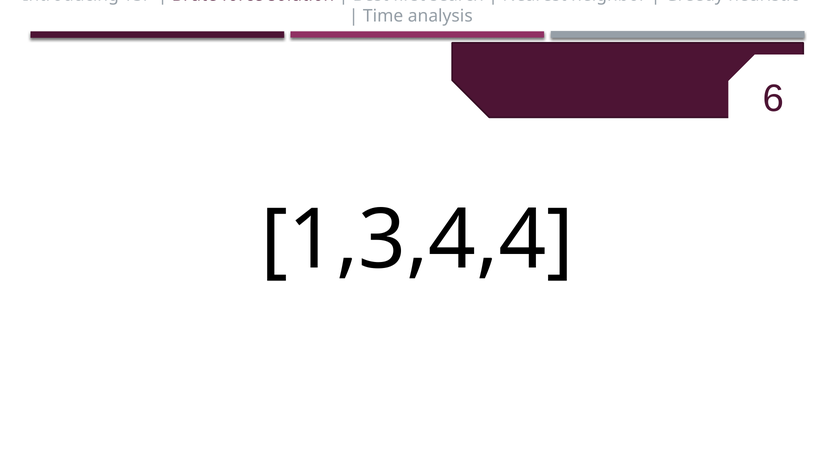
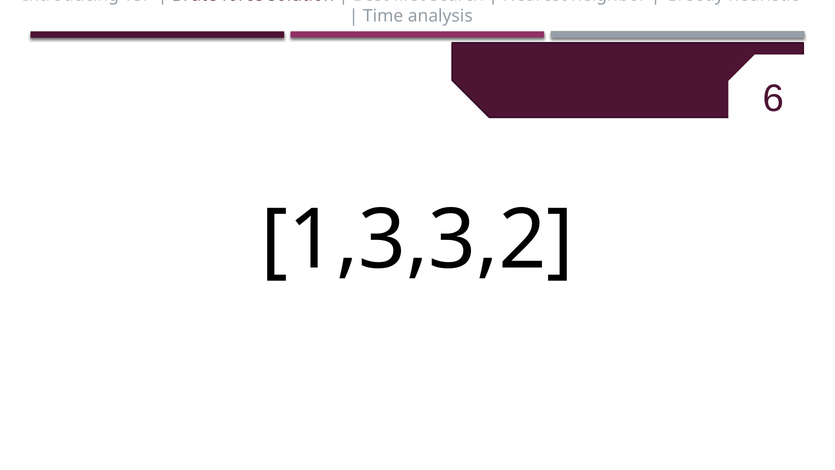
1,3,4,4: 1,3,4,4 -> 1,3,3,2
